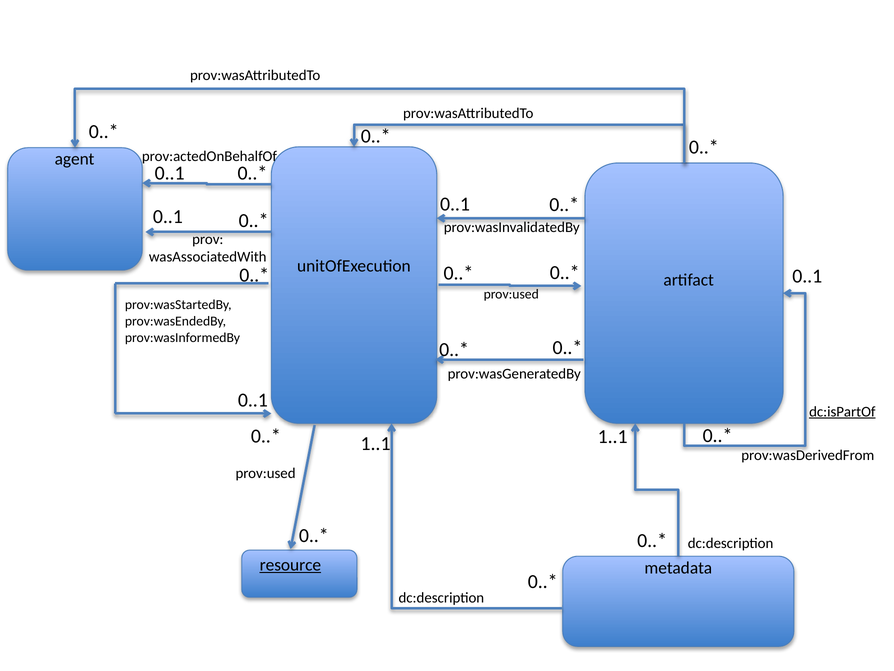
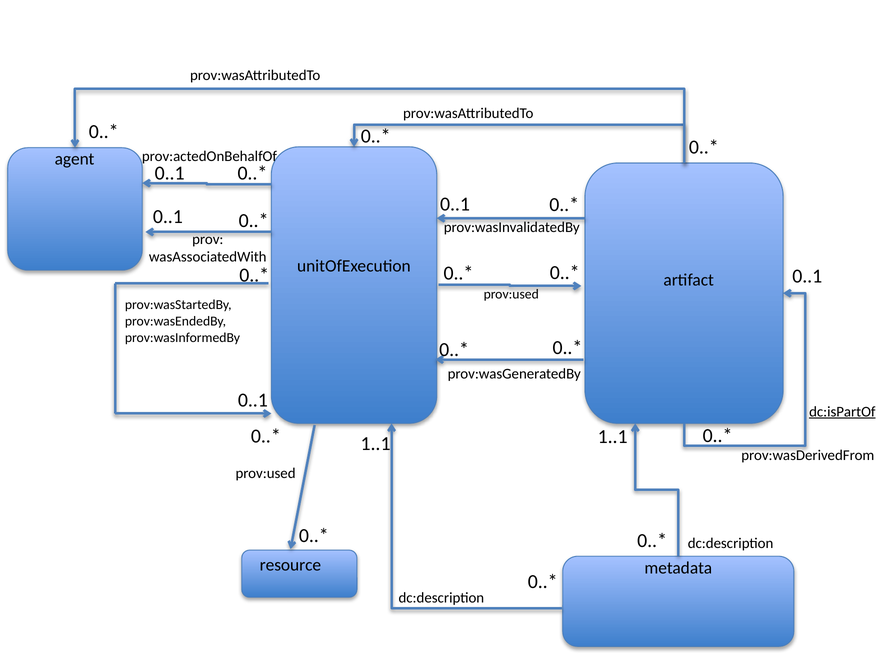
resource underline: present -> none
